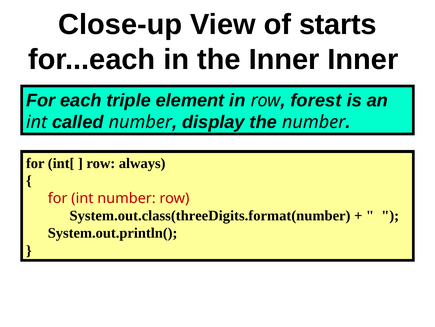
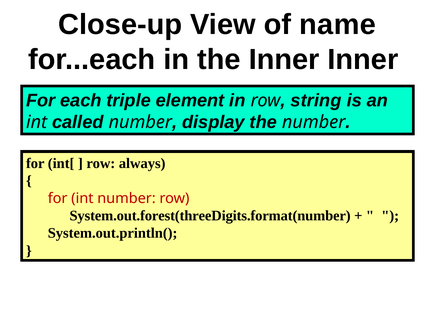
starts: starts -> name
forest: forest -> string
System.out.class(threeDigits.format(number: System.out.class(threeDigits.format(number -> System.out.forest(threeDigits.format(number
